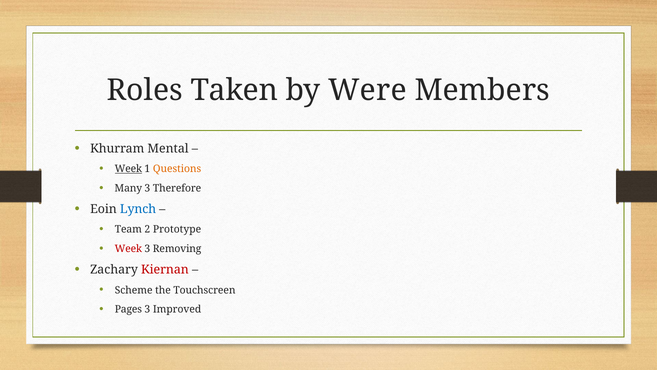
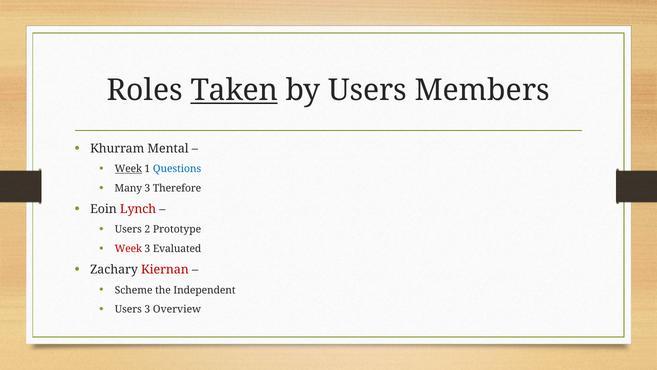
Taken underline: none -> present
by Were: Were -> Users
Questions colour: orange -> blue
Lynch colour: blue -> red
Team at (128, 229): Team -> Users
Removing: Removing -> Evaluated
Touchscreen: Touchscreen -> Independent
Pages at (128, 309): Pages -> Users
Improved: Improved -> Overview
